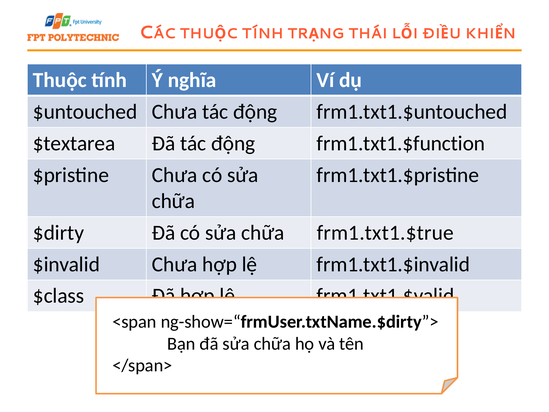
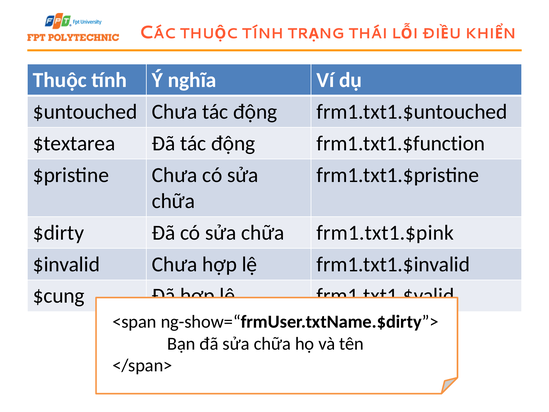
frm1.txt1.$true: frm1.txt1.$true -> frm1.txt1.$pink
$class: $class -> $cung
